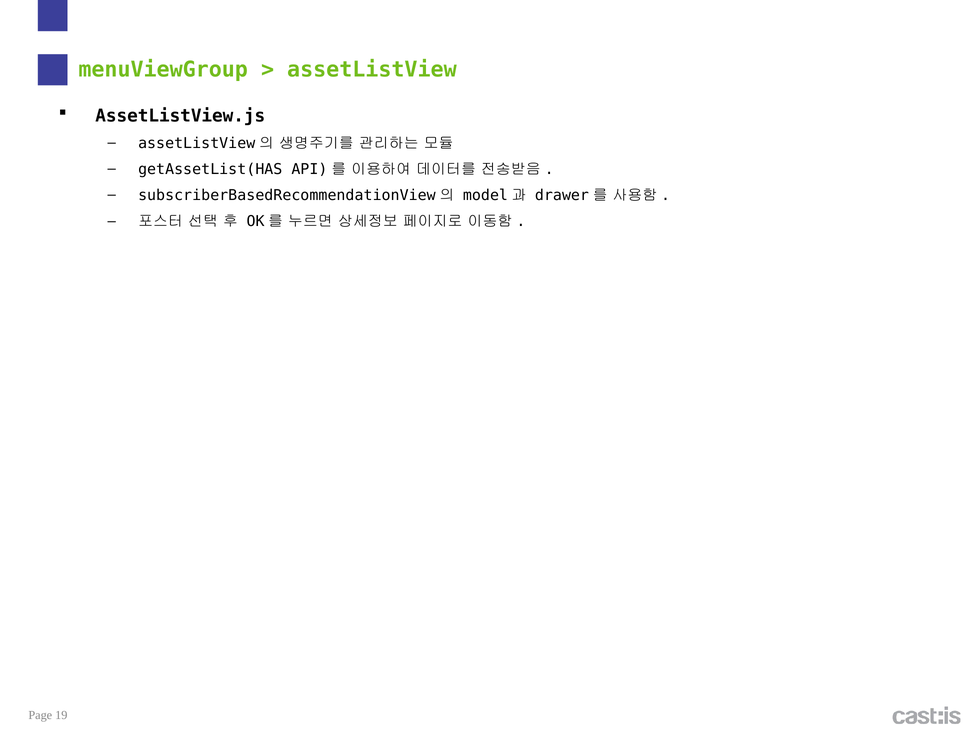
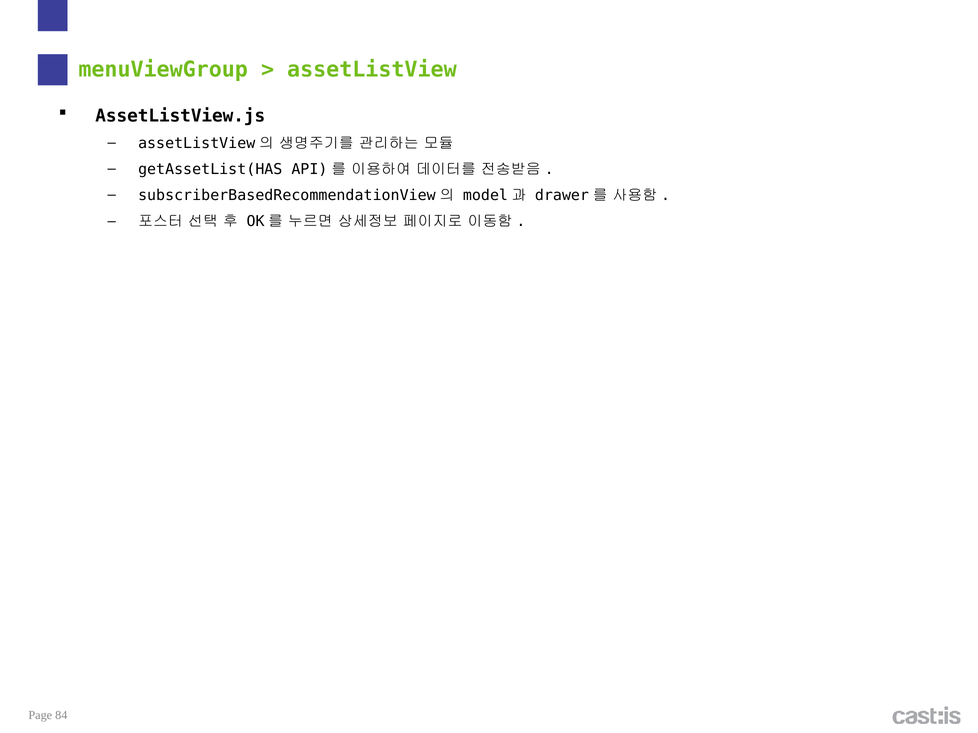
19: 19 -> 84
